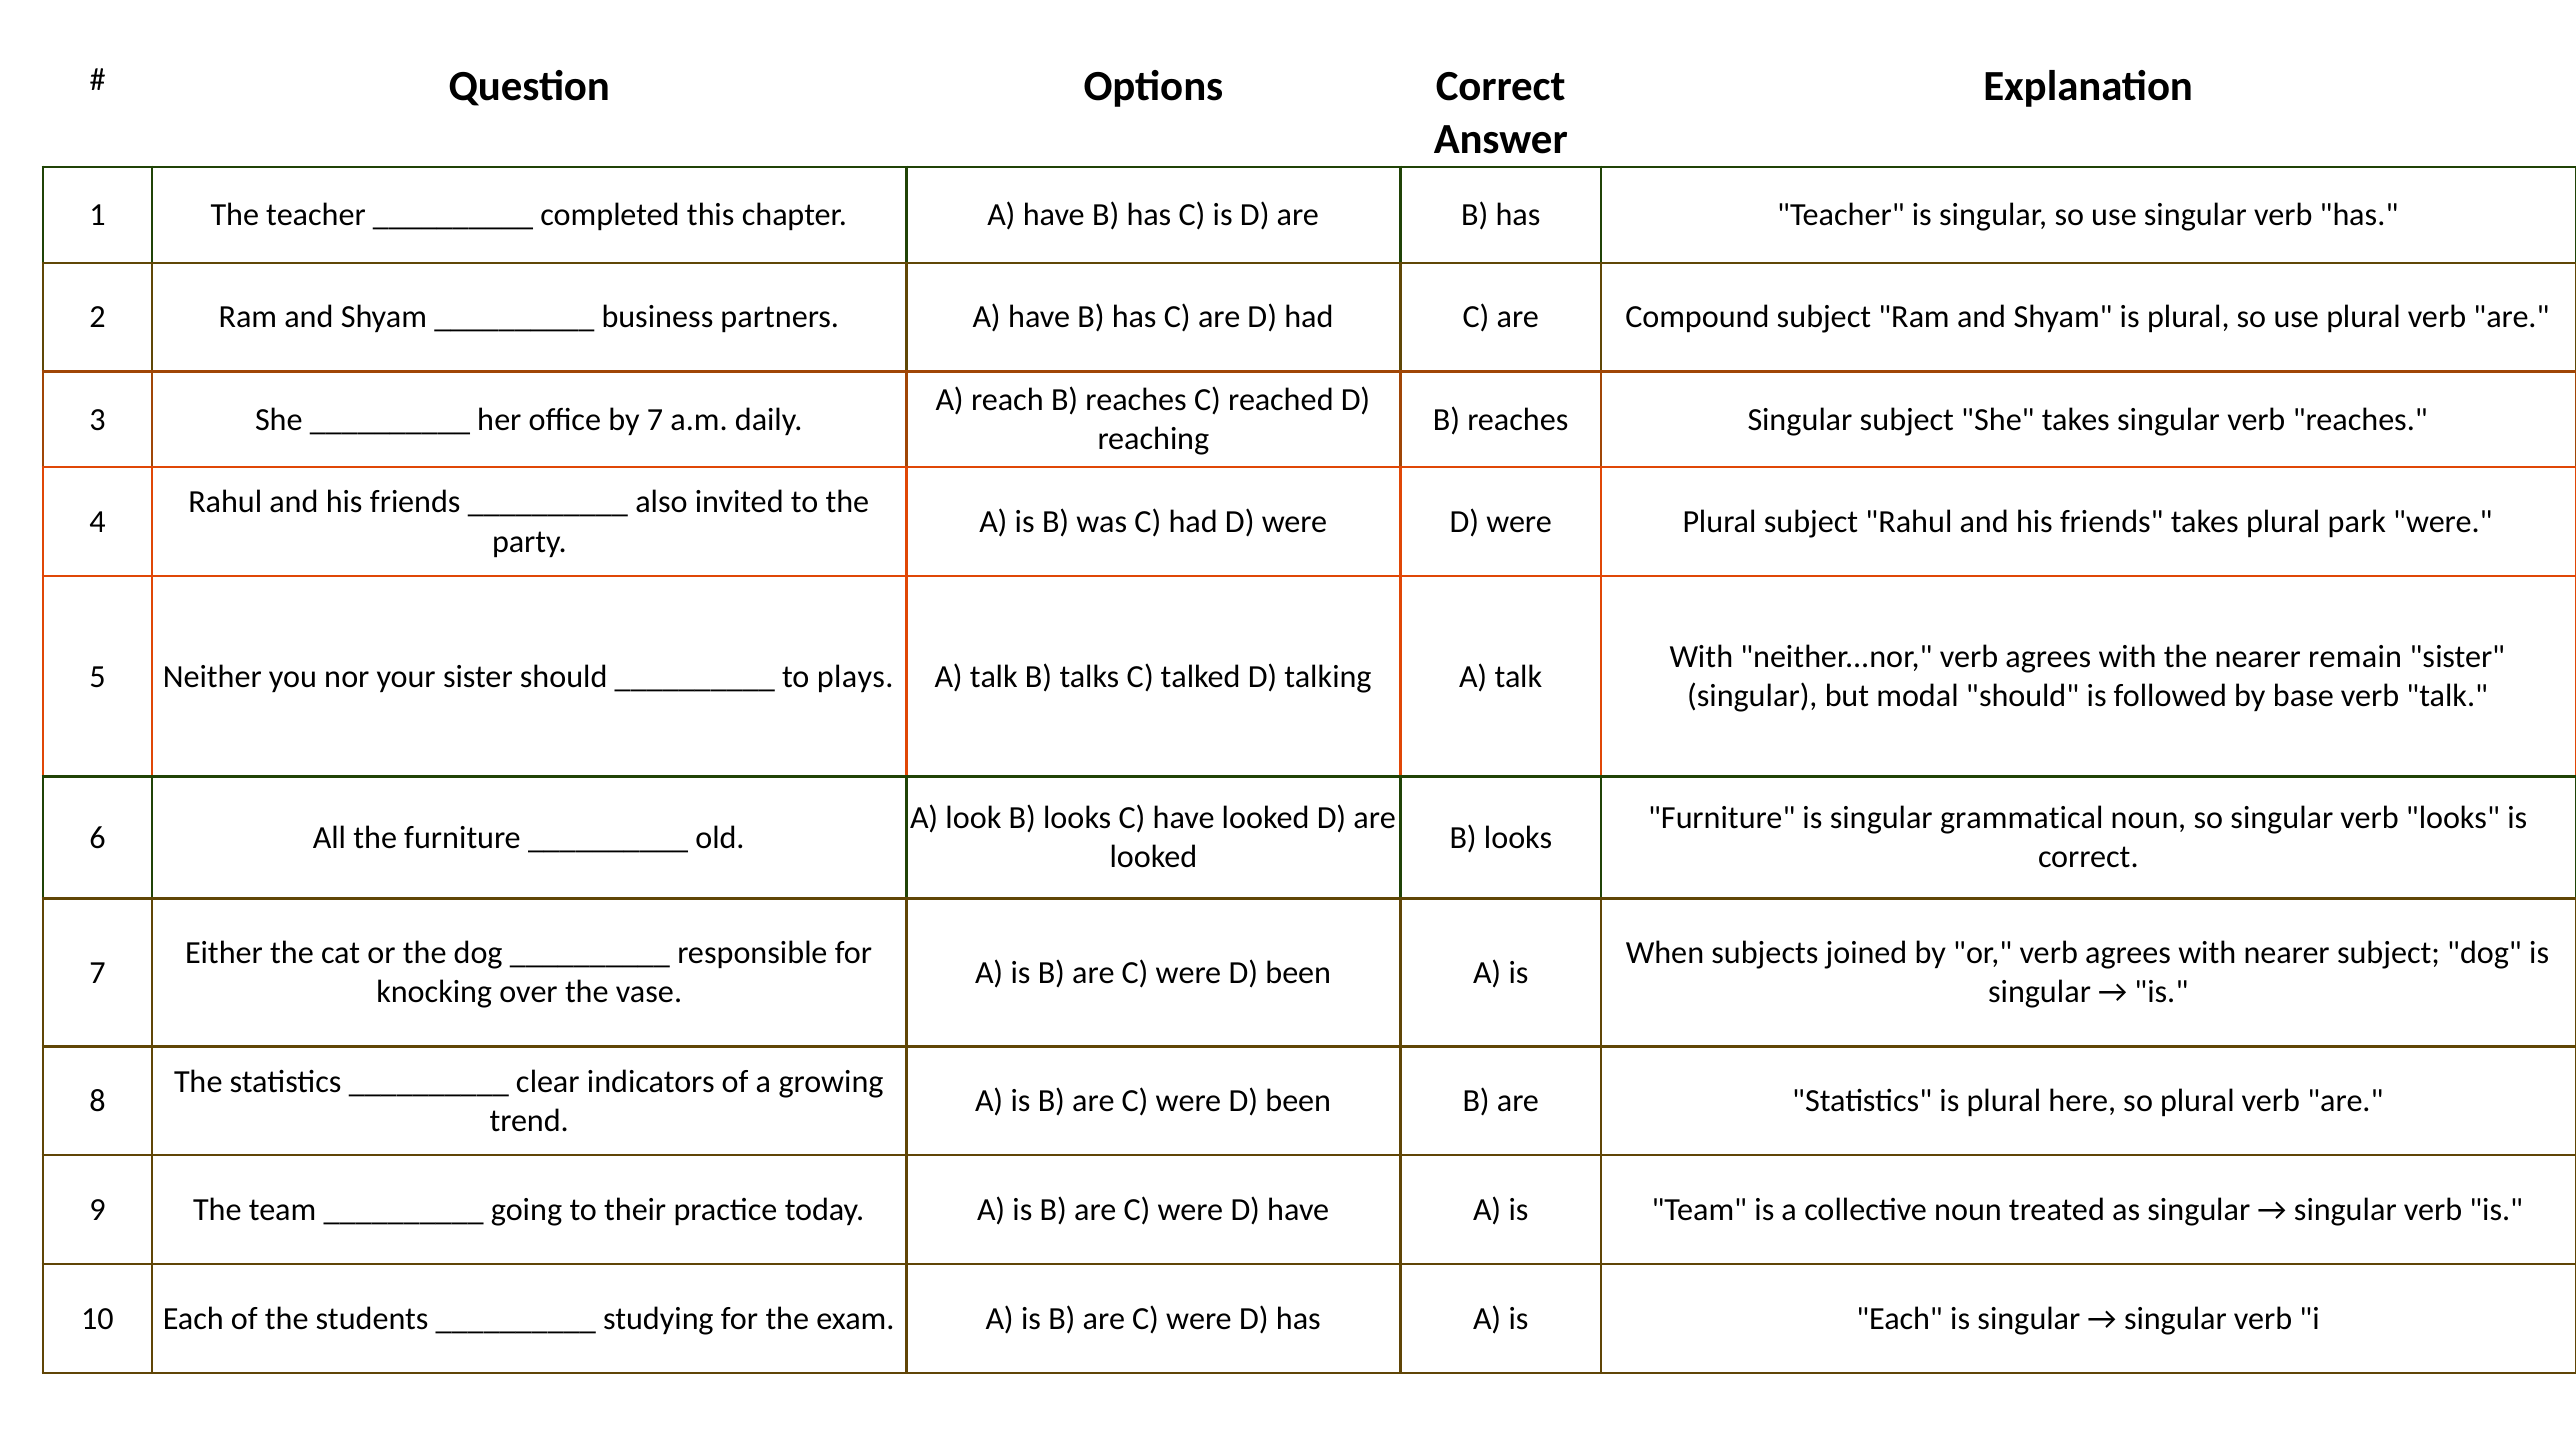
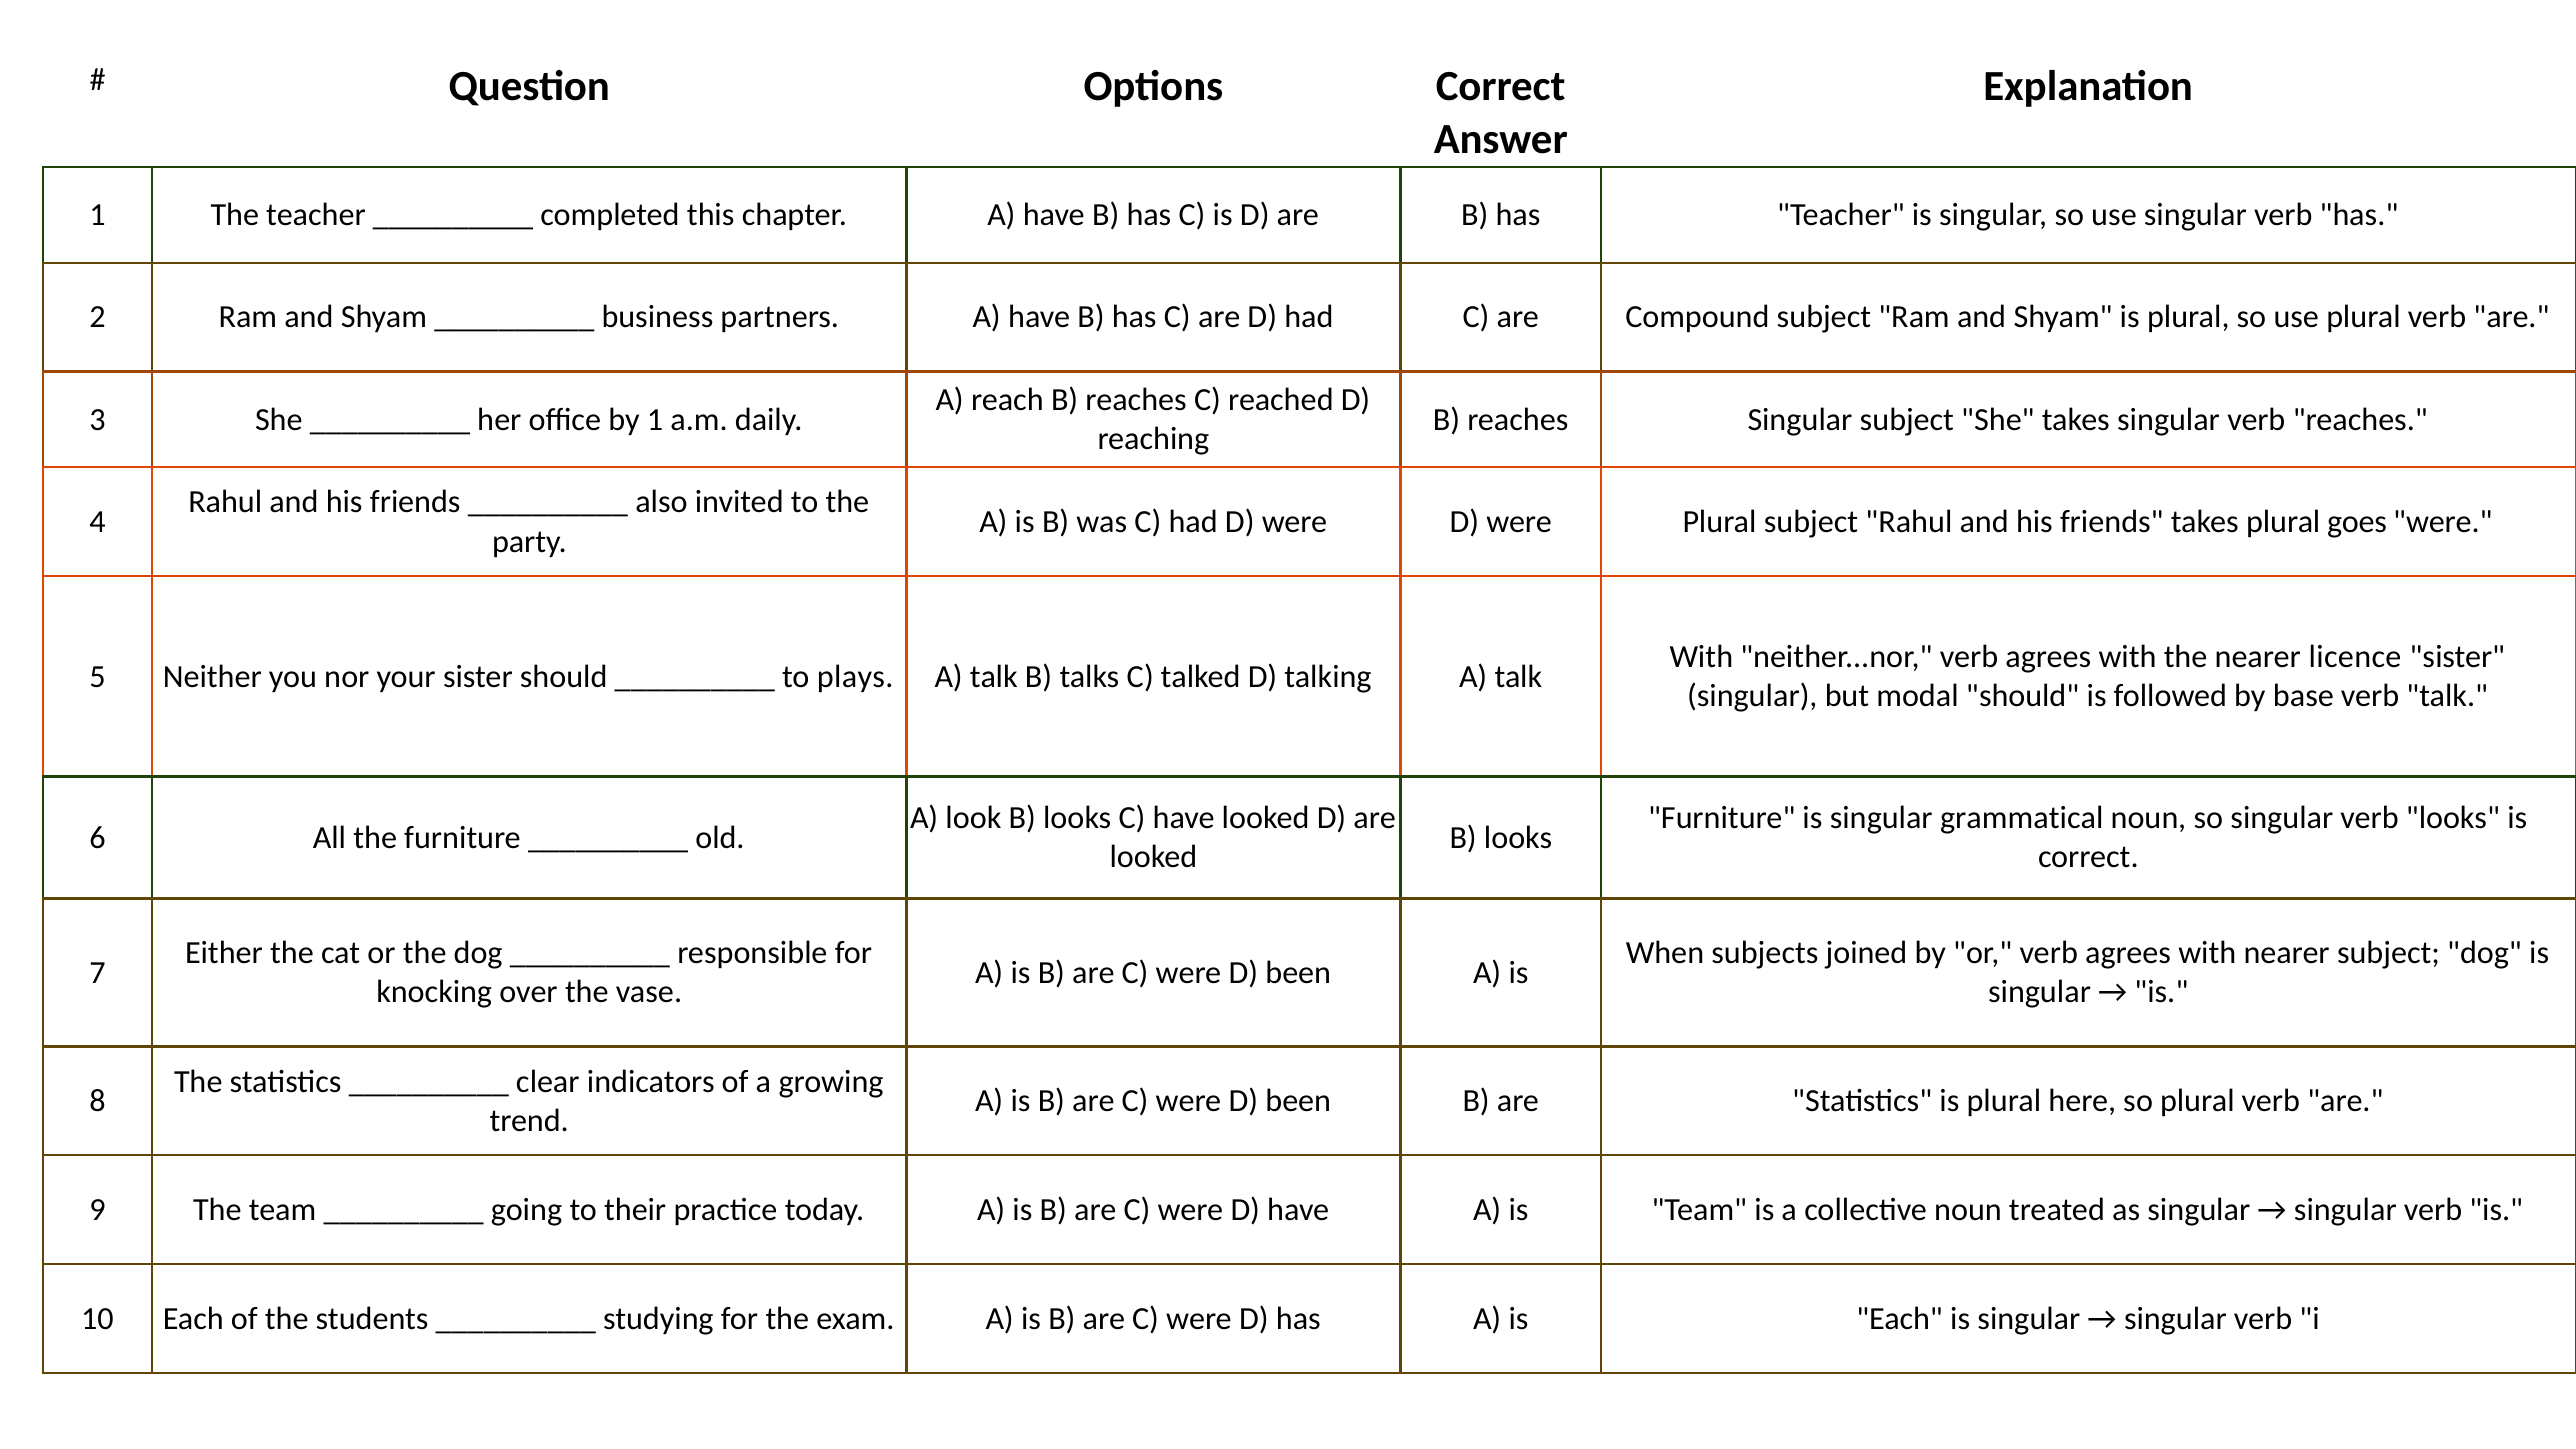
by 7: 7 -> 1
park: park -> goes
remain: remain -> licence
